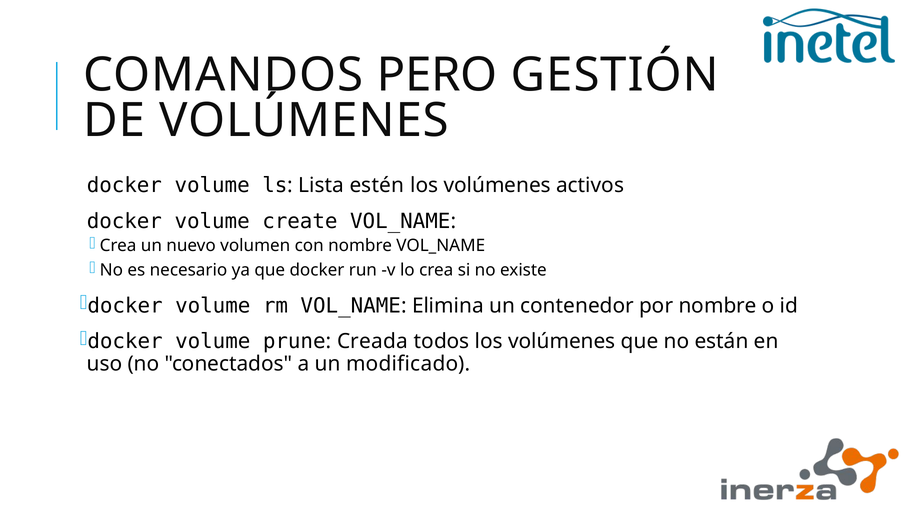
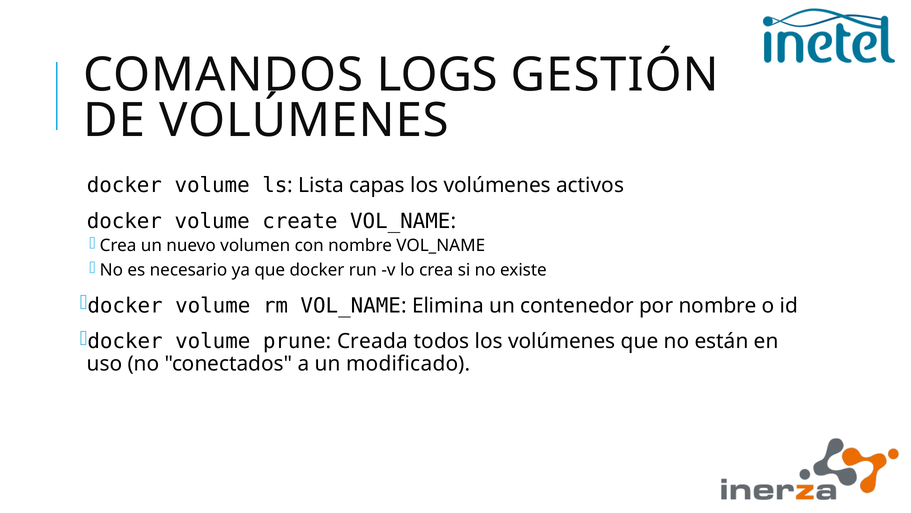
PERO: PERO -> LOGS
estén: estén -> capas
